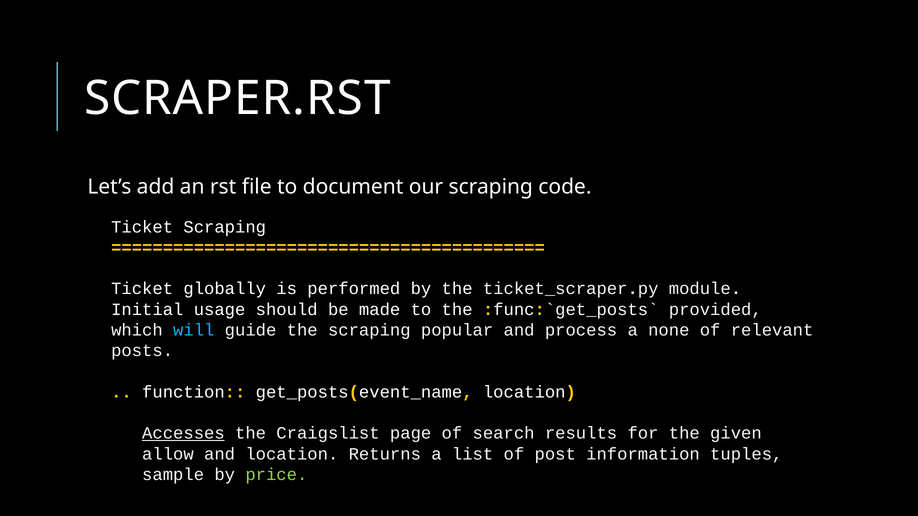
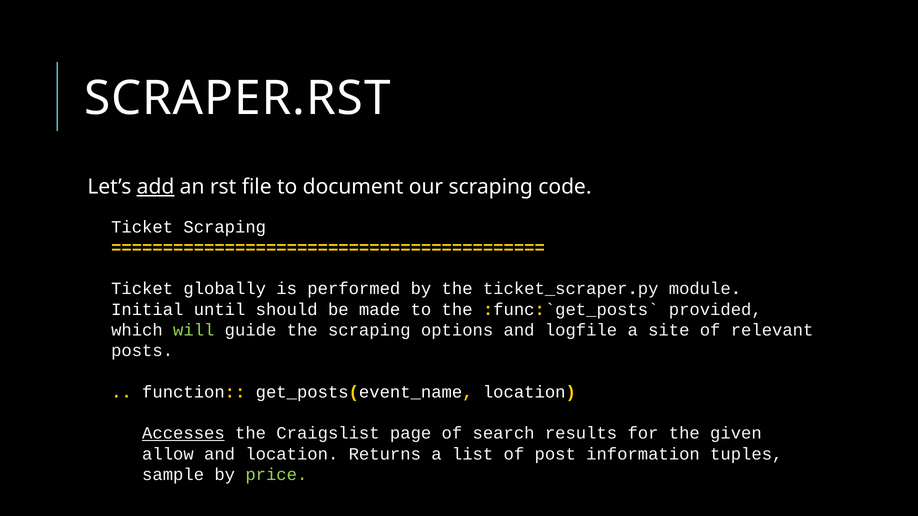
add underline: none -> present
usage: usage -> until
will colour: light blue -> light green
popular: popular -> options
process: process -> logfile
none: none -> site
